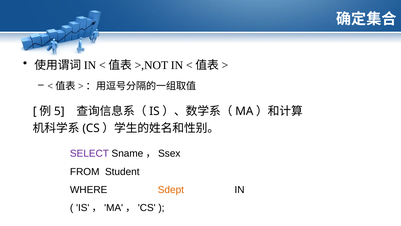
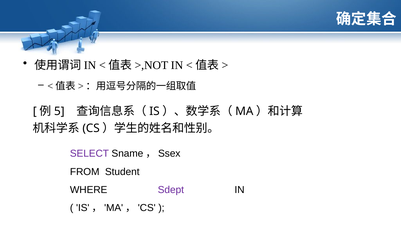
Sdept colour: orange -> purple
